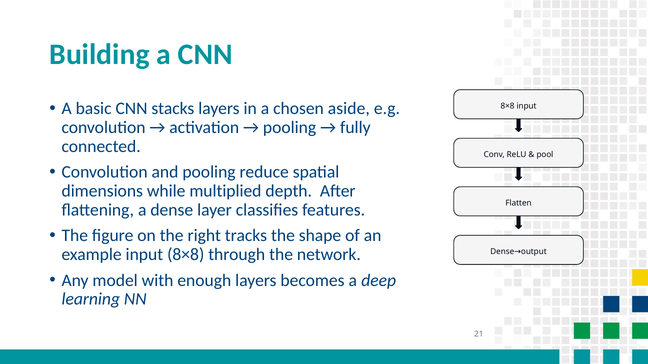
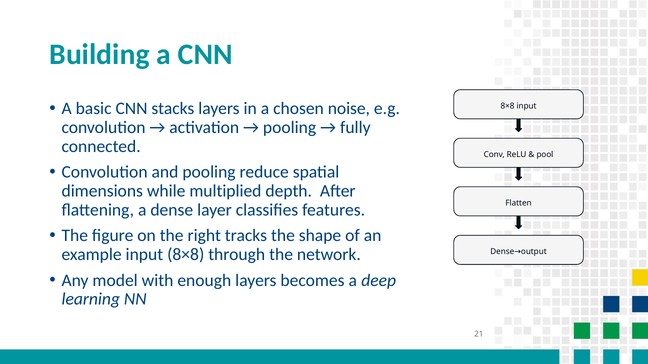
aside: aside -> noise
